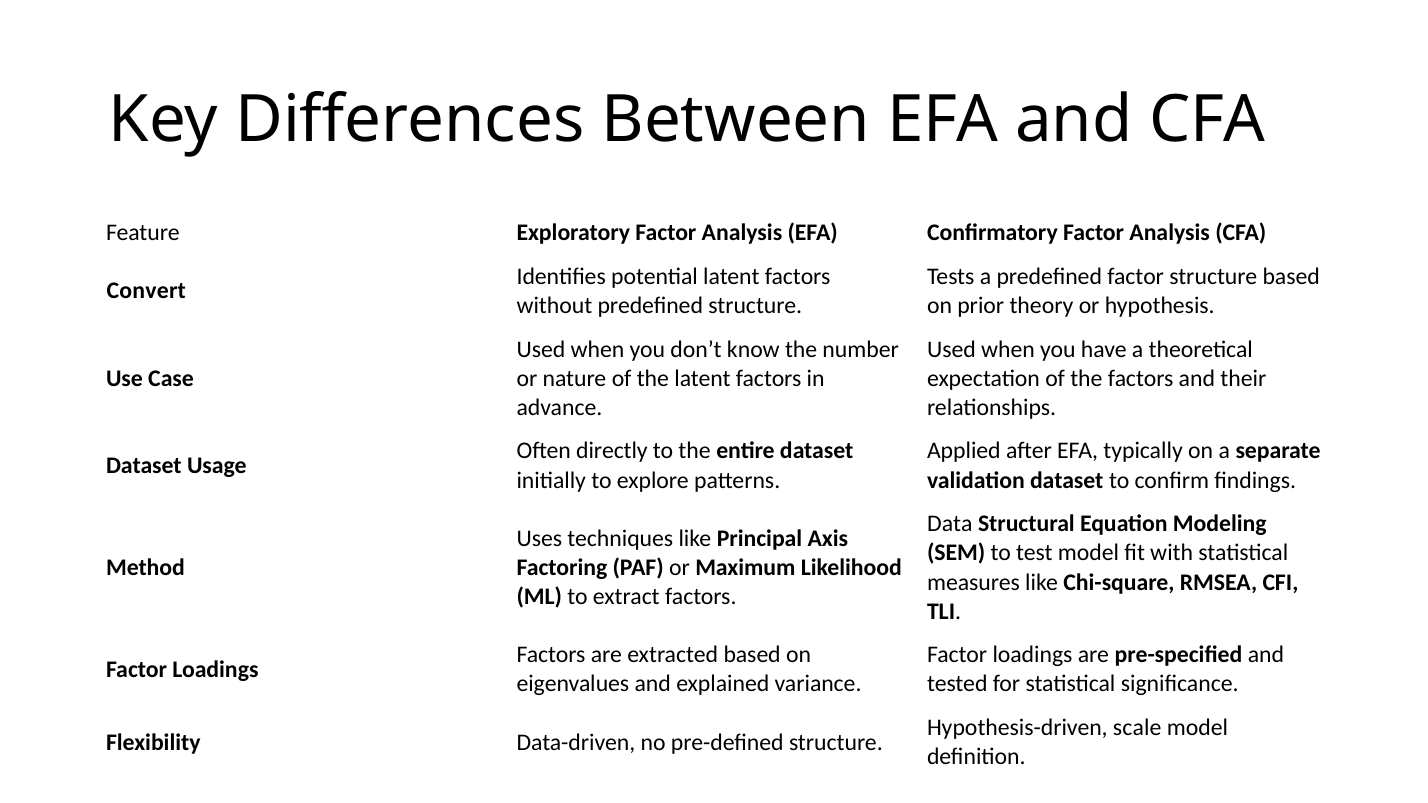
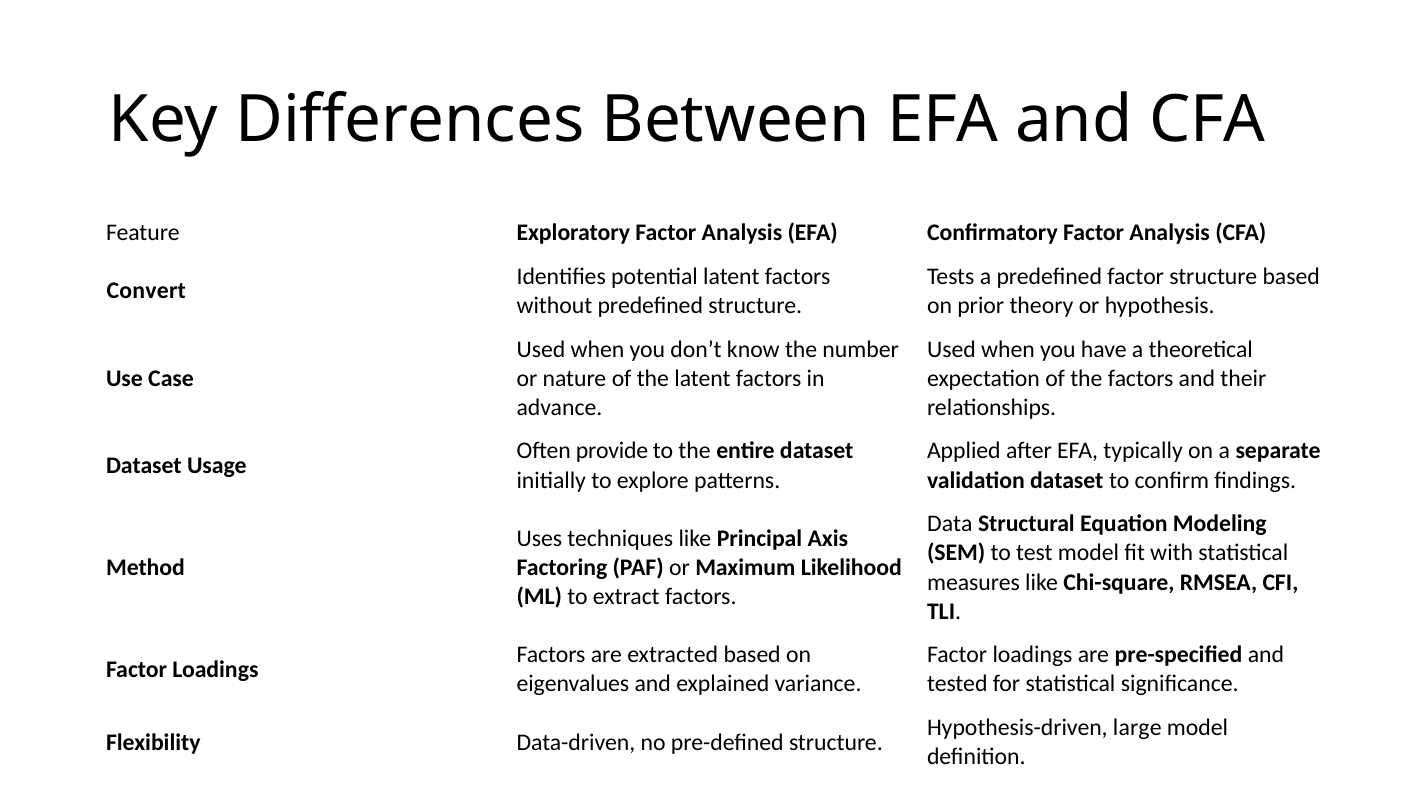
directly: directly -> provide
scale: scale -> large
